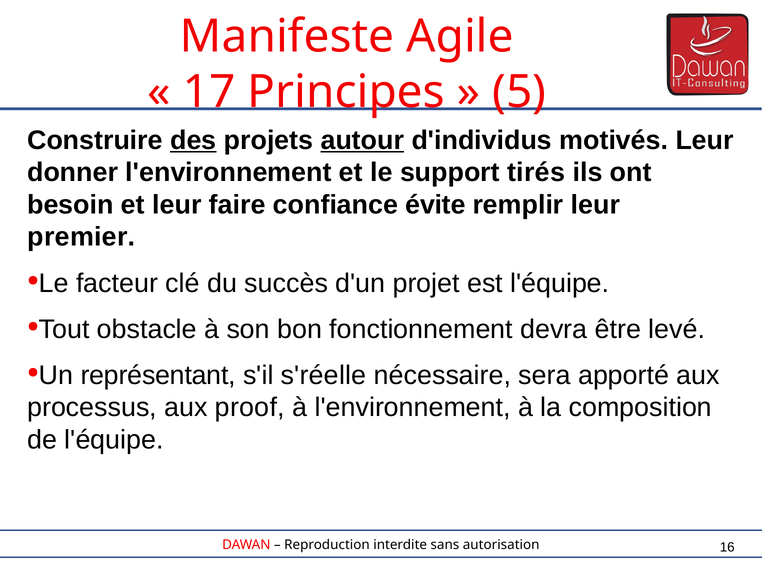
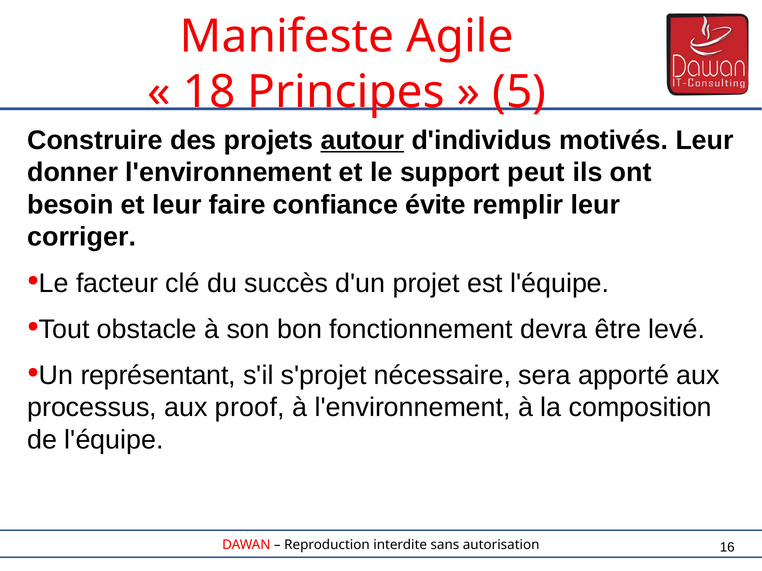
17: 17 -> 18
des underline: present -> none
tirés: tirés -> peut
premier: premier -> corriger
s'réelle: s'réelle -> s'projet
